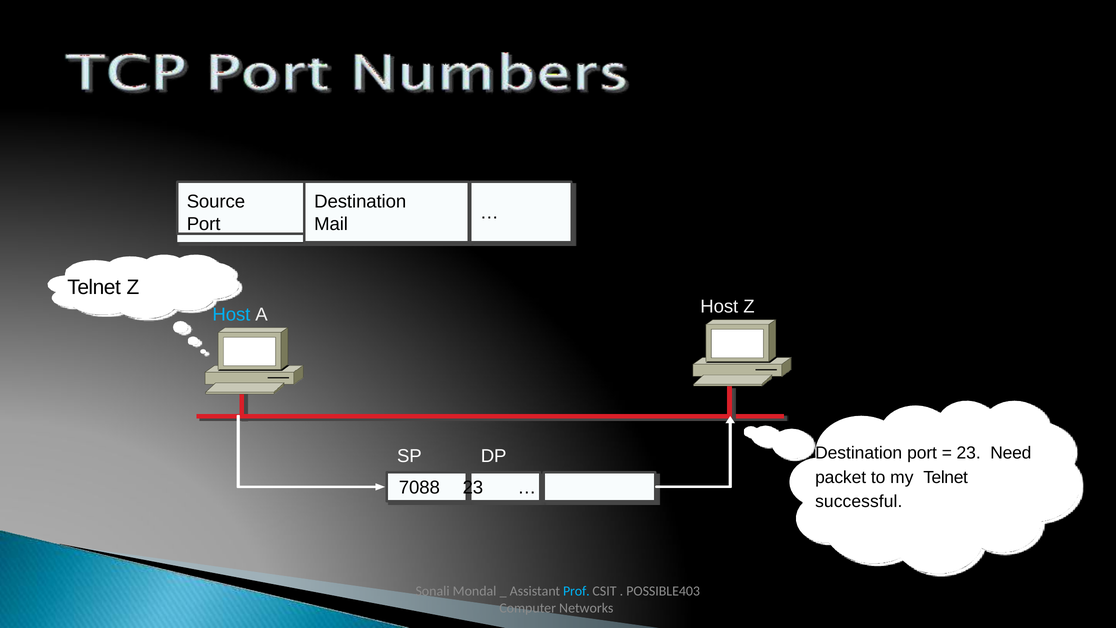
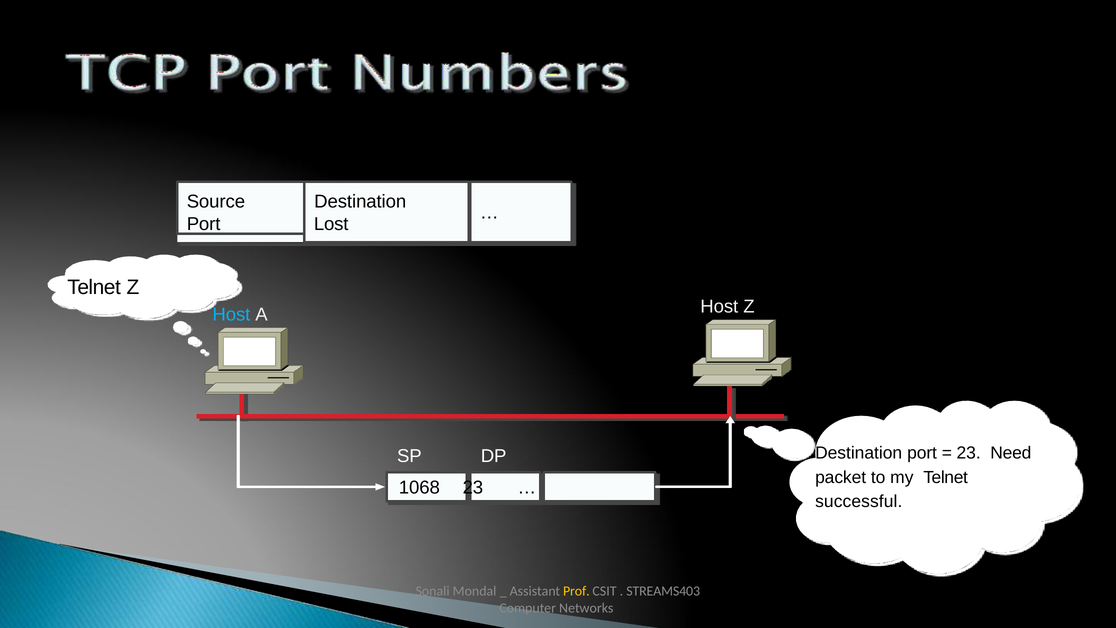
Mail: Mail -> Lost
7088: 7088 -> 1068
Prof colour: light blue -> yellow
POSSIBLE403: POSSIBLE403 -> STREAMS403
